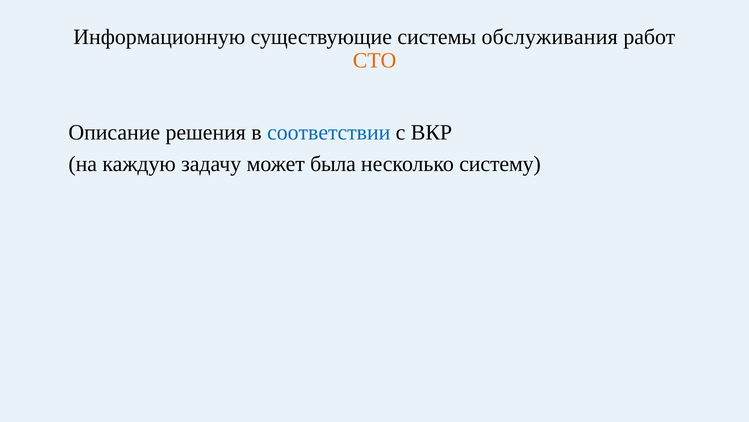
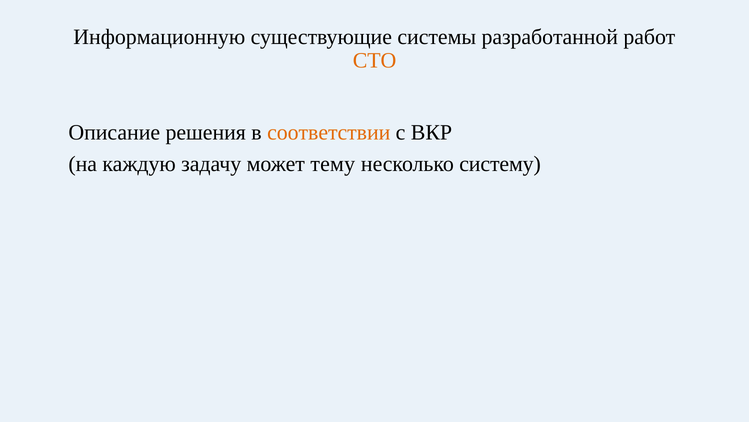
обслуживания: обслуживания -> разработанной
соответствии colour: blue -> orange
была: была -> тему
